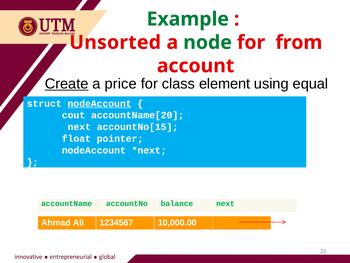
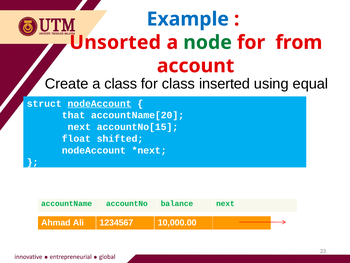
Example colour: green -> blue
Create underline: present -> none
a price: price -> class
element: element -> inserted
cout: cout -> that
pointer: pointer -> shifted
